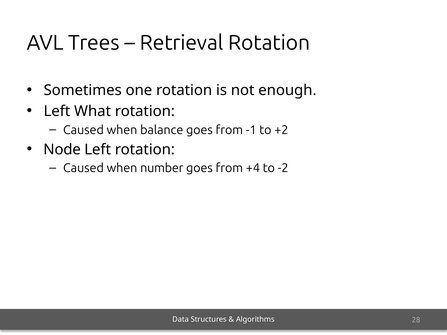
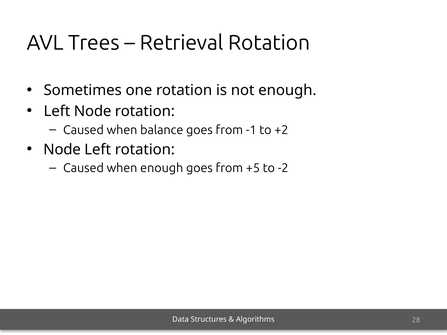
Left What: What -> Node
when number: number -> enough
+4: +4 -> +5
